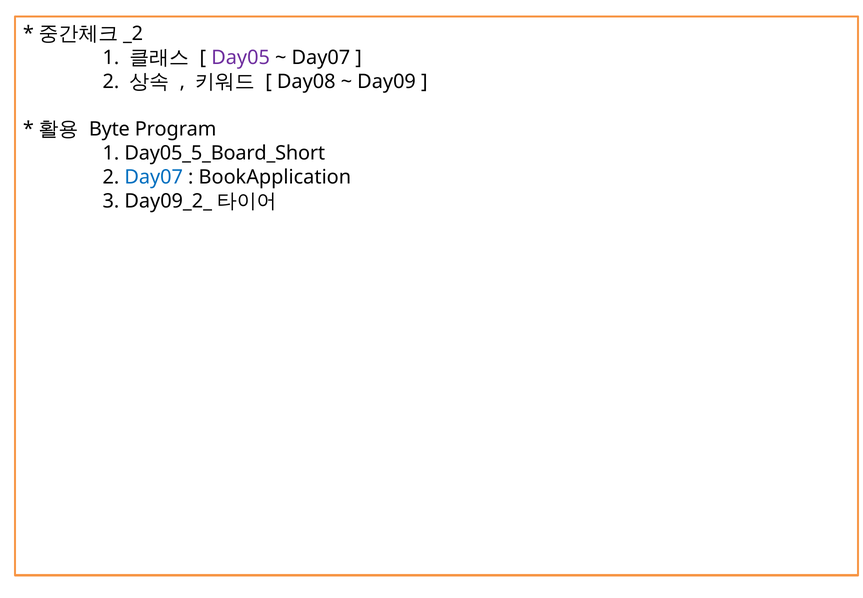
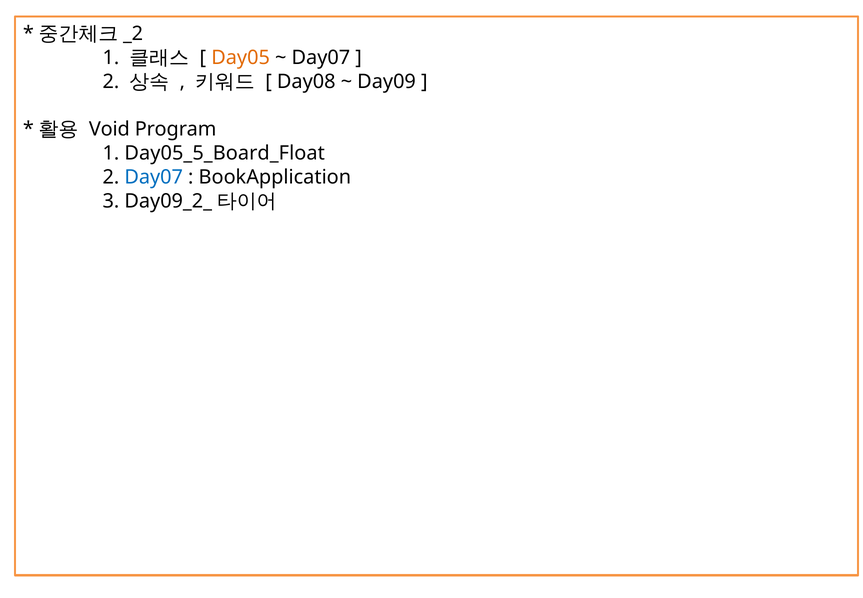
Day05 colour: purple -> orange
Byte: Byte -> Void
Day05_5_Board_Short: Day05_5_Board_Short -> Day05_5_Board_Float
